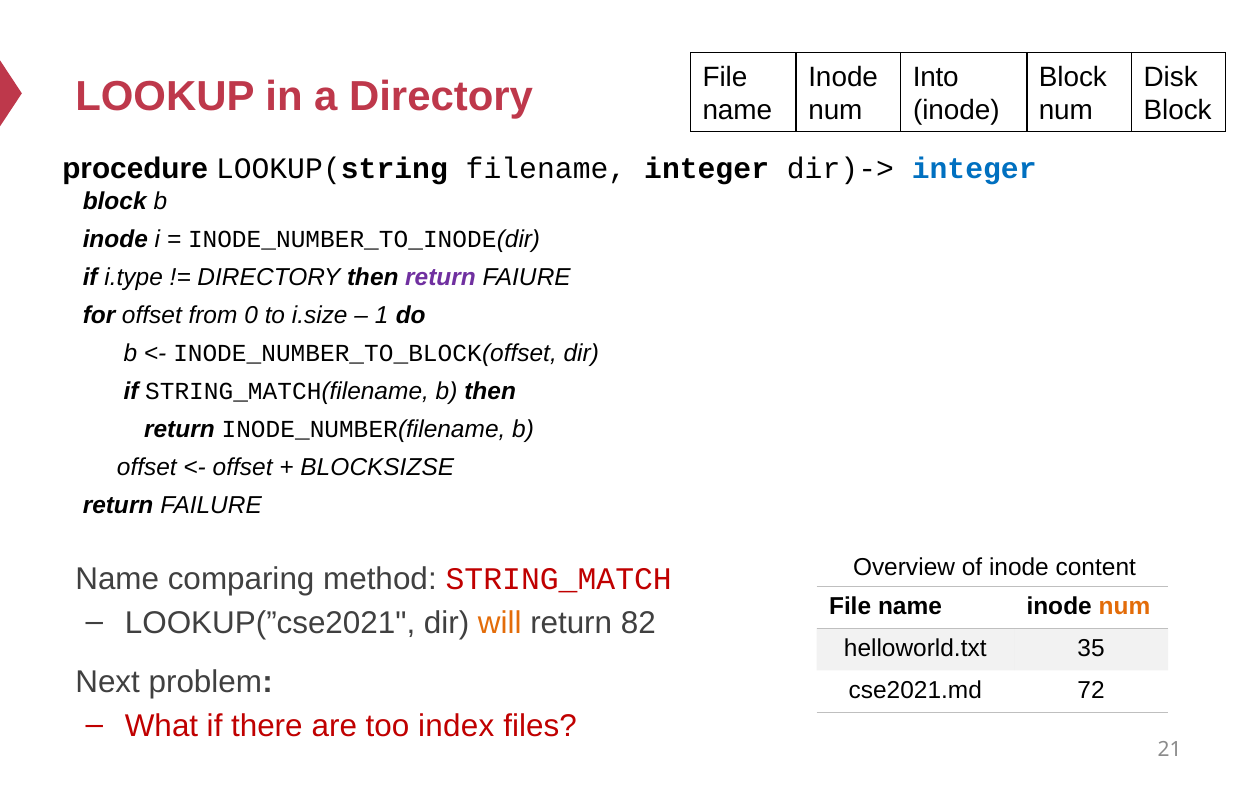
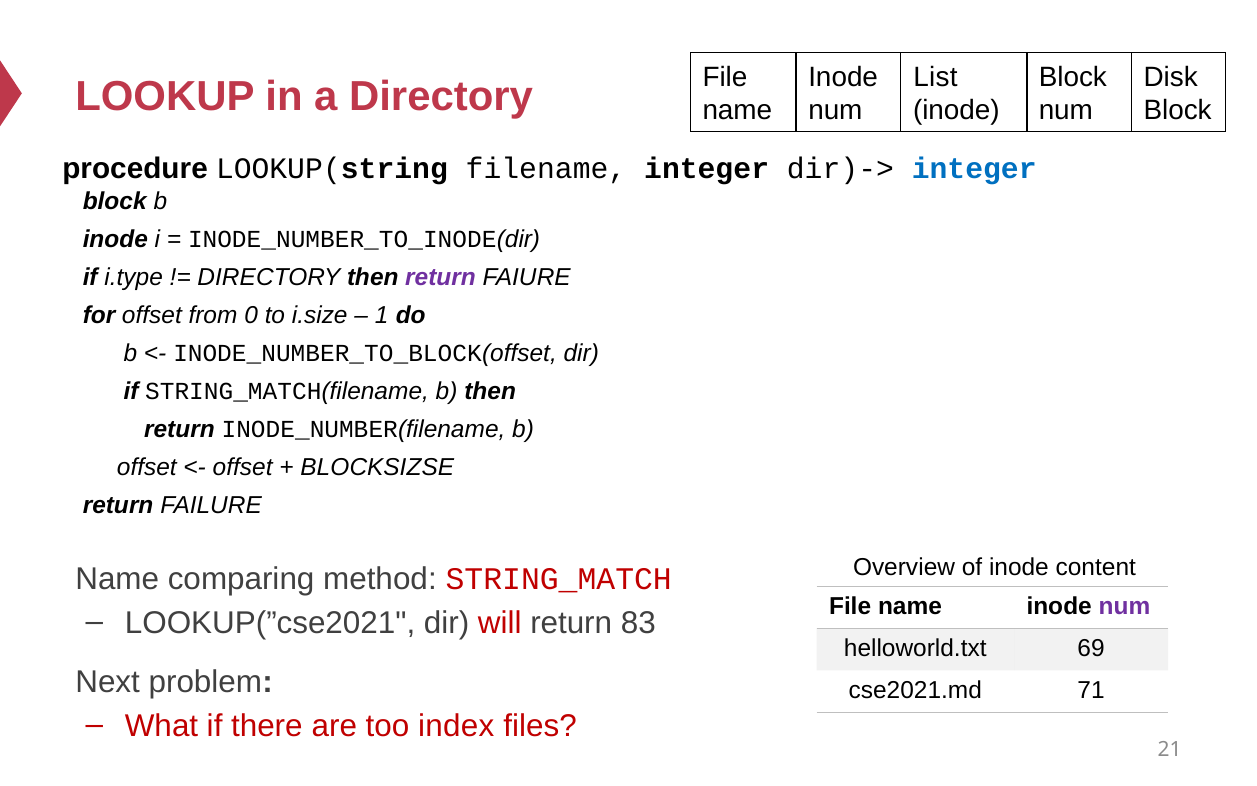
Into: Into -> List
num at (1124, 607) colour: orange -> purple
will colour: orange -> red
82: 82 -> 83
35: 35 -> 69
72: 72 -> 71
